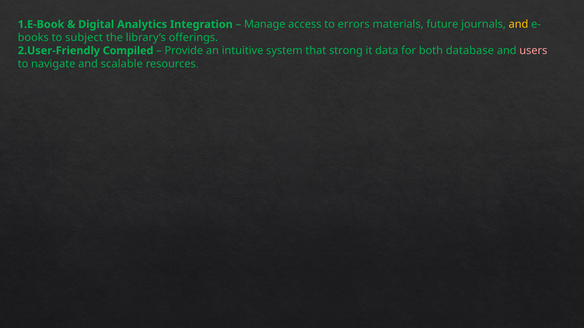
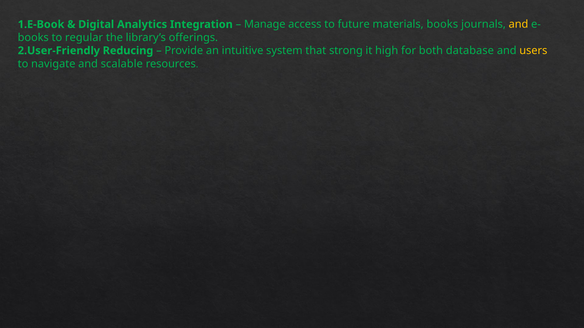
errors: errors -> future
materials future: future -> books
subject: subject -> regular
Compiled: Compiled -> Reducing
data: data -> high
users colour: pink -> yellow
